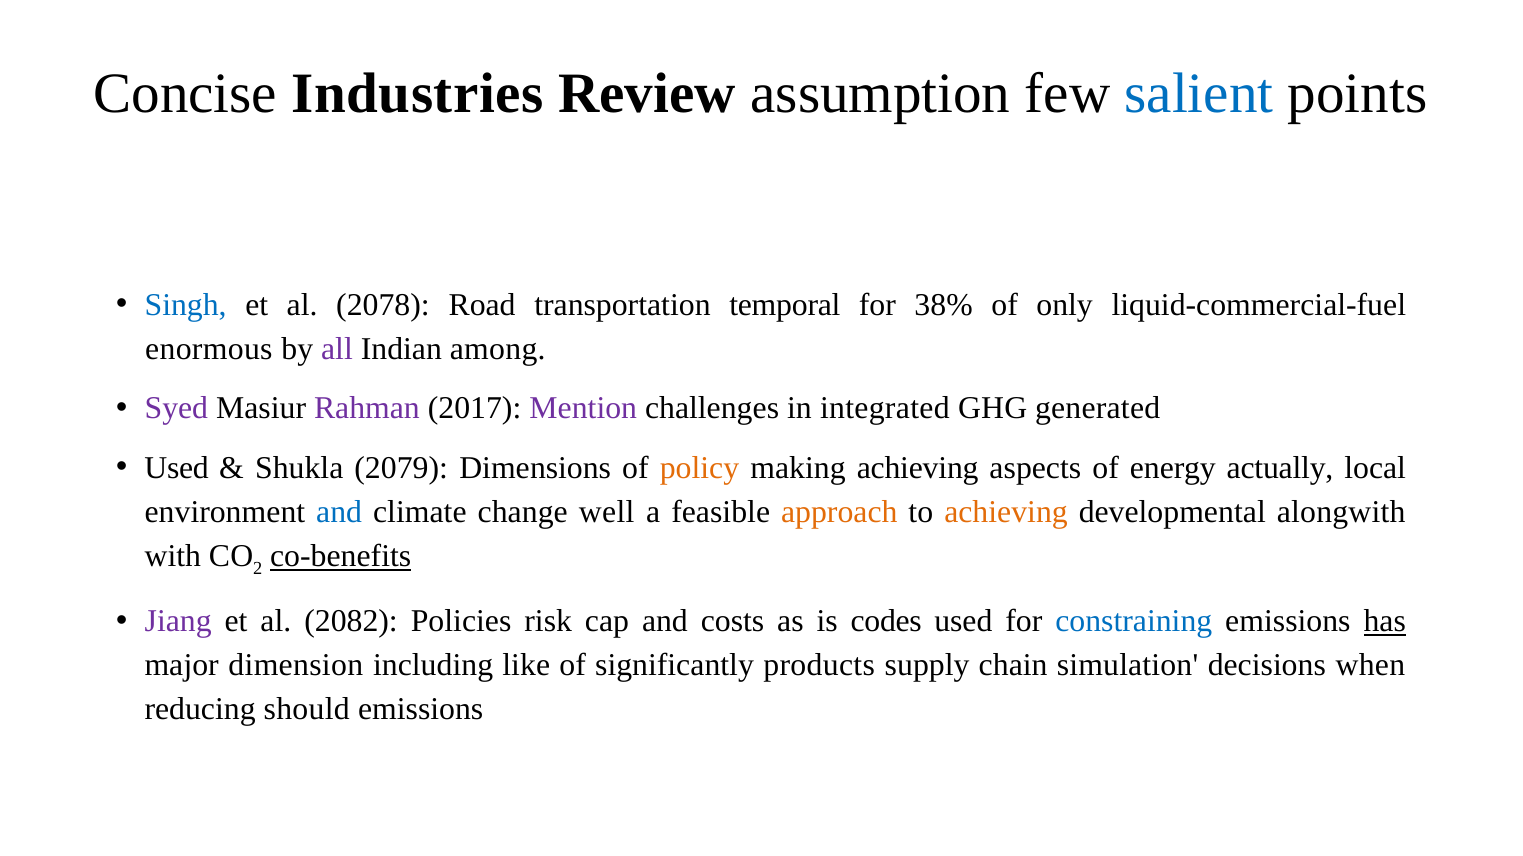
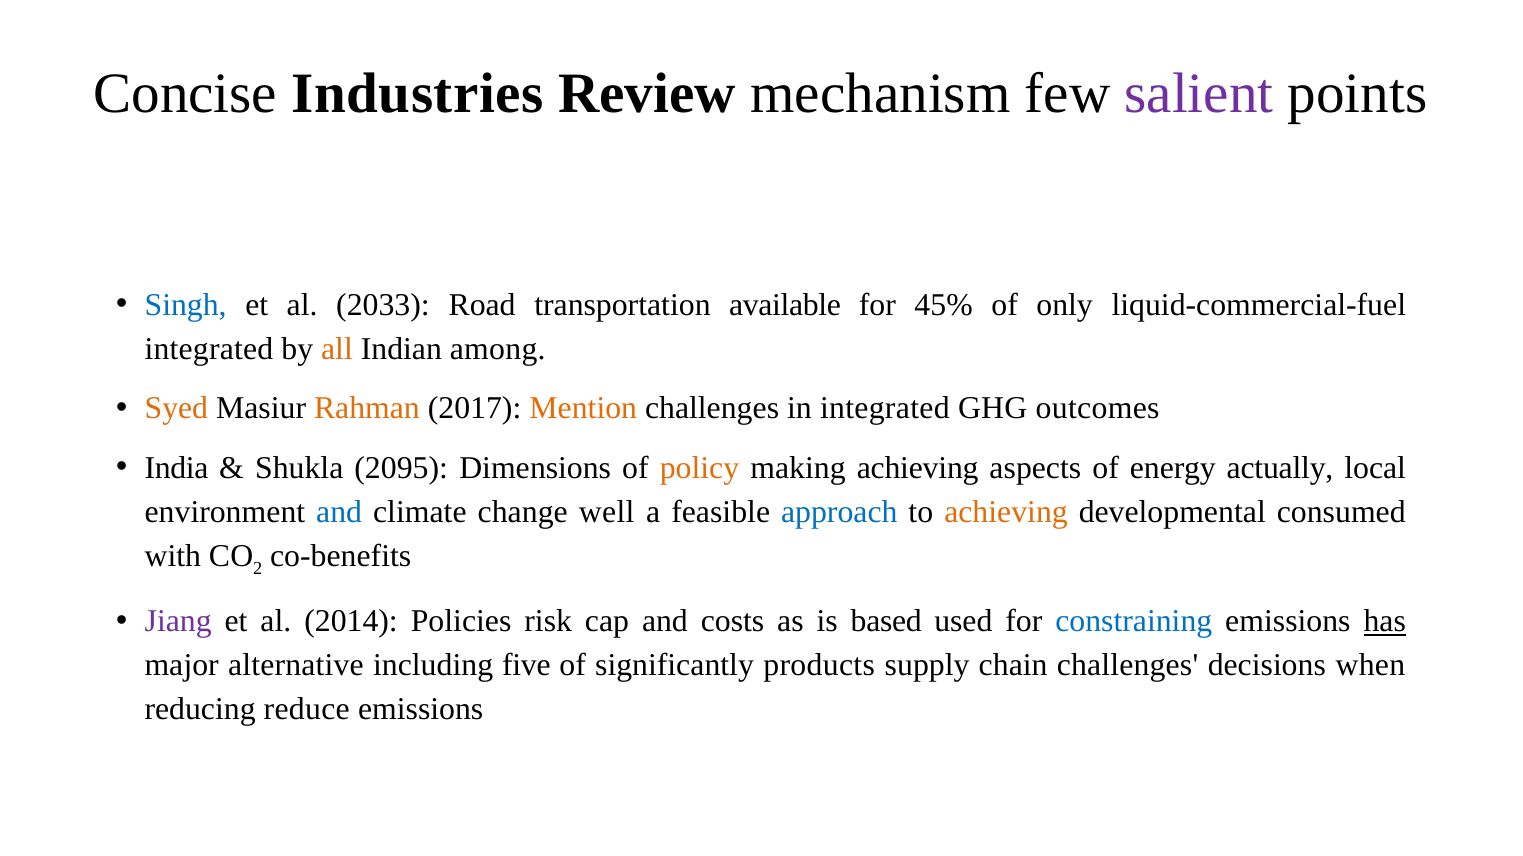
assumption: assumption -> mechanism
salient colour: blue -> purple
2078: 2078 -> 2033
temporal: temporal -> available
38%: 38% -> 45%
enormous at (209, 349): enormous -> integrated
all colour: purple -> orange
Syed colour: purple -> orange
Rahman colour: purple -> orange
Mention colour: purple -> orange
generated: generated -> outcomes
Used at (177, 468): Used -> India
2079: 2079 -> 2095
approach colour: orange -> blue
alongwith: alongwith -> consumed
co-benefits underline: present -> none
2082: 2082 -> 2014
codes: codes -> based
dimension: dimension -> alternative
like: like -> five
chain simulation: simulation -> challenges
should: should -> reduce
